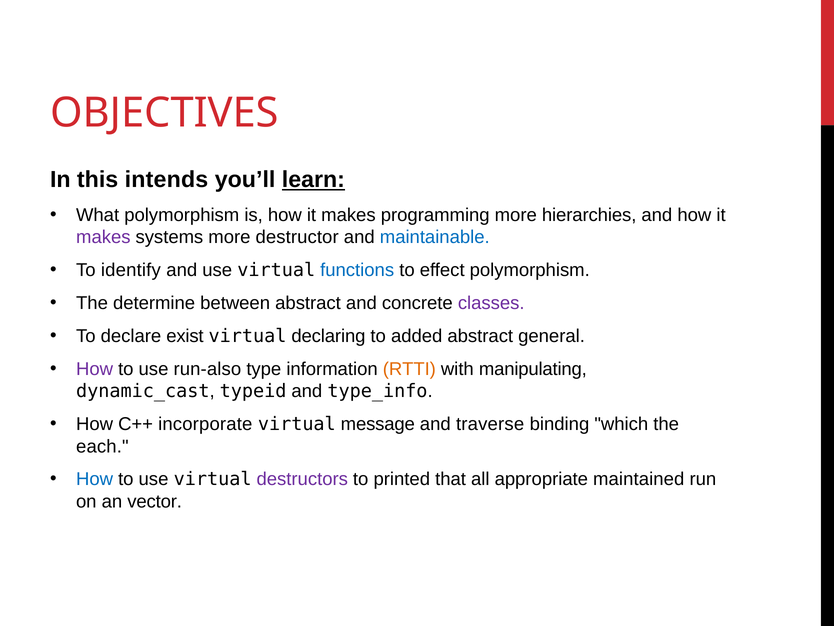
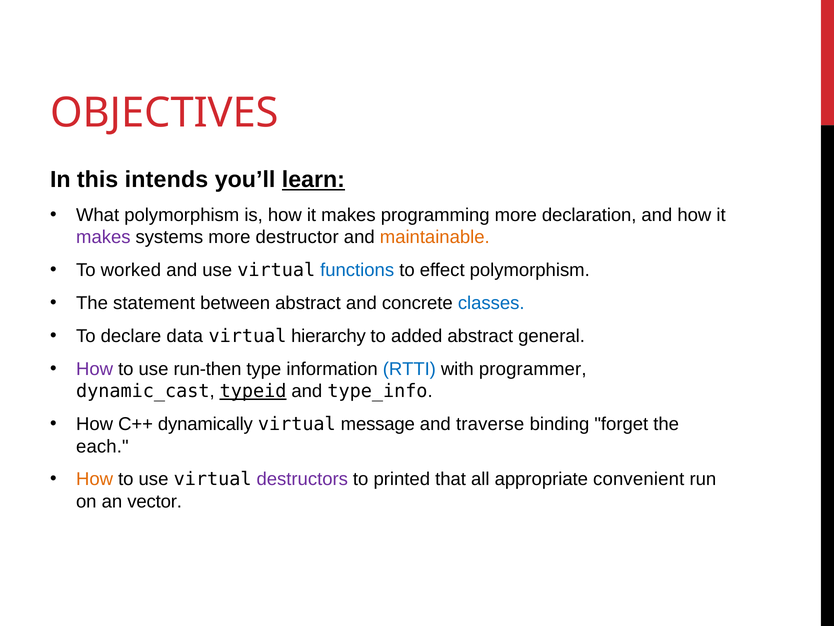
hierarchies: hierarchies -> declaration
maintainable colour: blue -> orange
identify: identify -> worked
determine: determine -> statement
classes colour: purple -> blue
exist: exist -> data
declaring: declaring -> hierarchy
run-also: run-also -> run-then
RTTI colour: orange -> blue
manipulating: manipulating -> programmer
typeid underline: none -> present
incorporate: incorporate -> dynamically
which: which -> forget
How at (95, 479) colour: blue -> orange
maintained: maintained -> convenient
